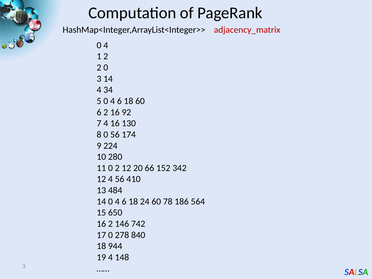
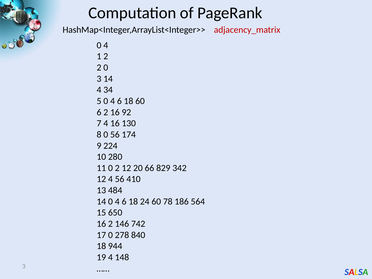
152: 152 -> 829
